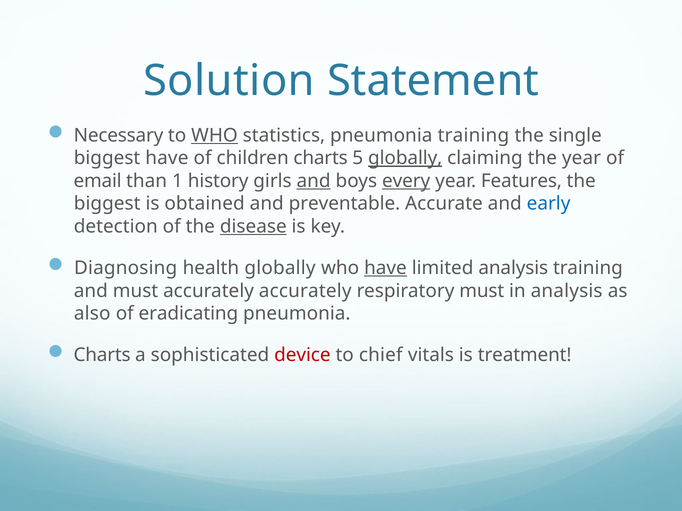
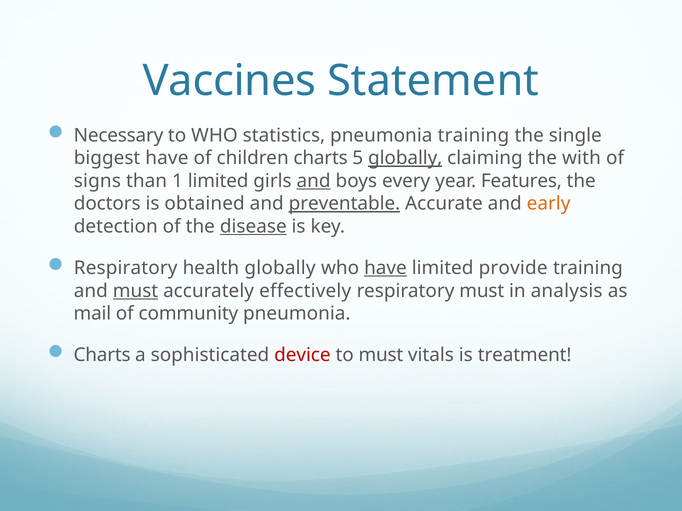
Solution: Solution -> Vaccines
WHO at (214, 135) underline: present -> none
the year: year -> with
email: email -> signs
1 history: history -> limited
every underline: present -> none
biggest at (107, 204): biggest -> doctors
preventable underline: none -> present
early colour: blue -> orange
Diagnosing at (126, 268): Diagnosing -> Respiratory
limited analysis: analysis -> provide
must at (135, 291) underline: none -> present
accurately accurately: accurately -> effectively
also: also -> mail
eradicating: eradicating -> community
to chief: chief -> must
